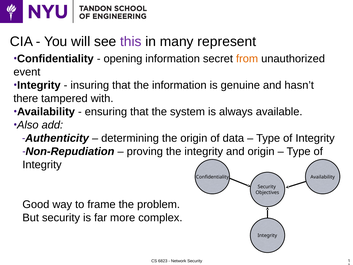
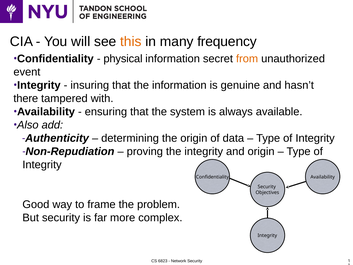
this colour: purple -> orange
represent: represent -> frequency
opening: opening -> physical
